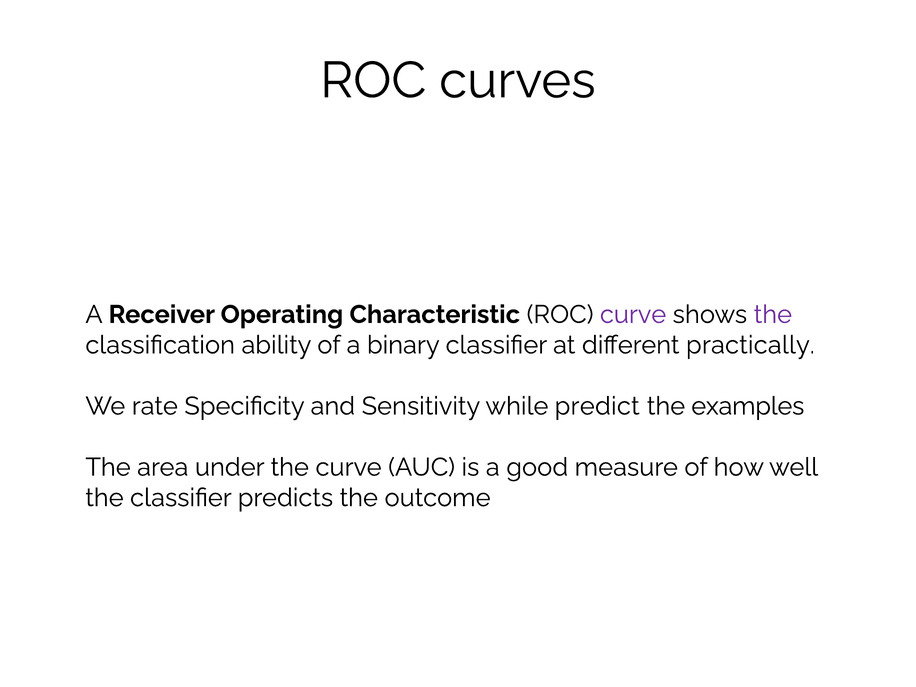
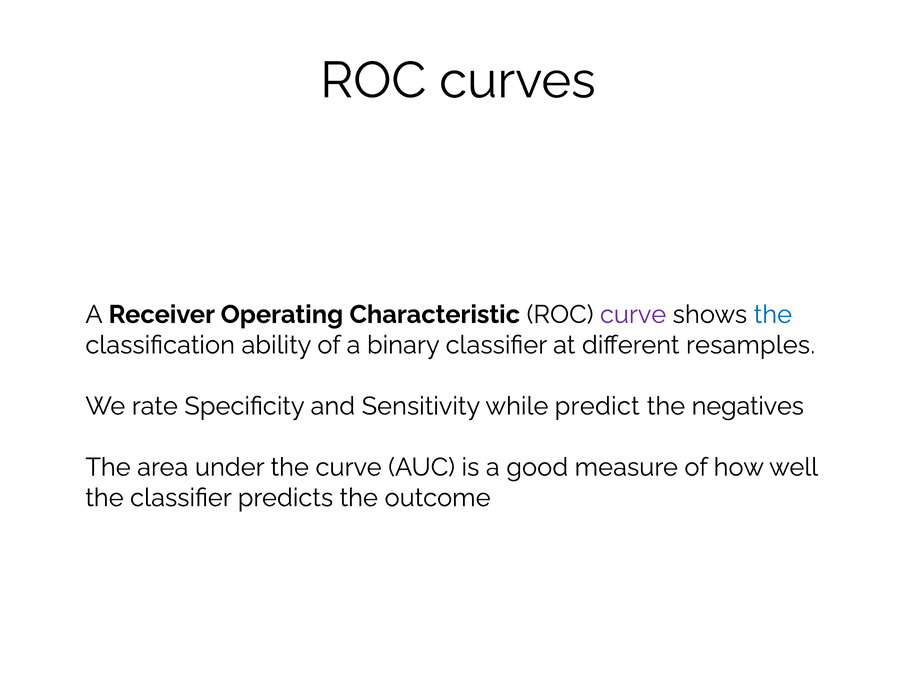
the at (773, 315) colour: purple -> blue
practically: practically -> resamples
examples: examples -> negatives
